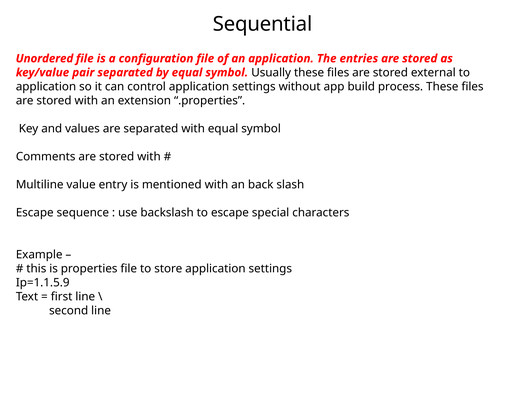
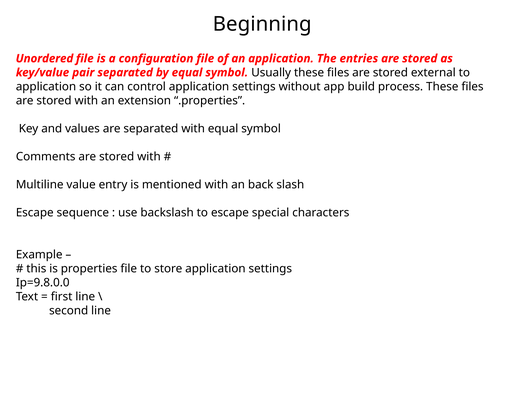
Sequential: Sequential -> Beginning
Ip=1.1.5.9: Ip=1.1.5.9 -> Ip=9.8.0.0
